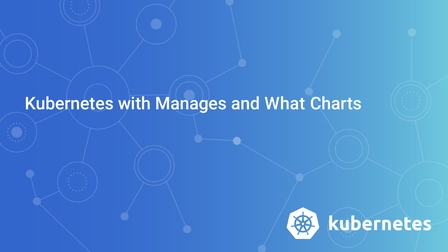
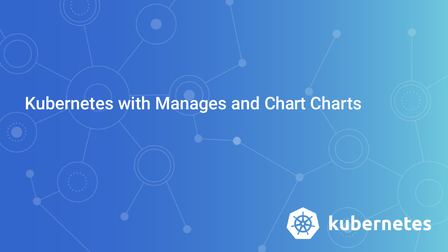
What: What -> Chart
